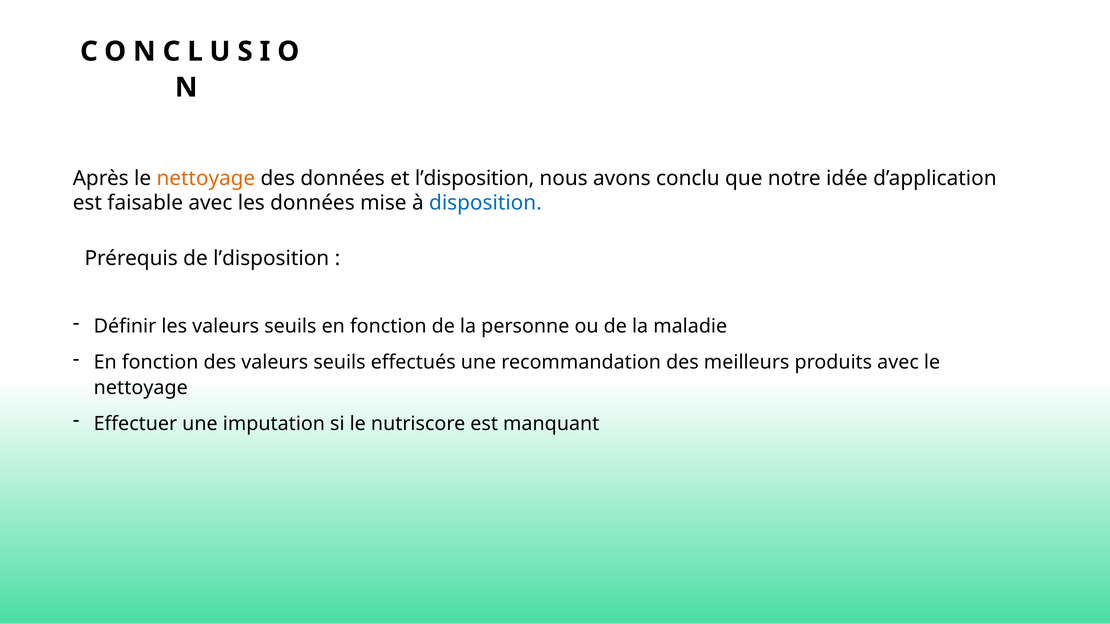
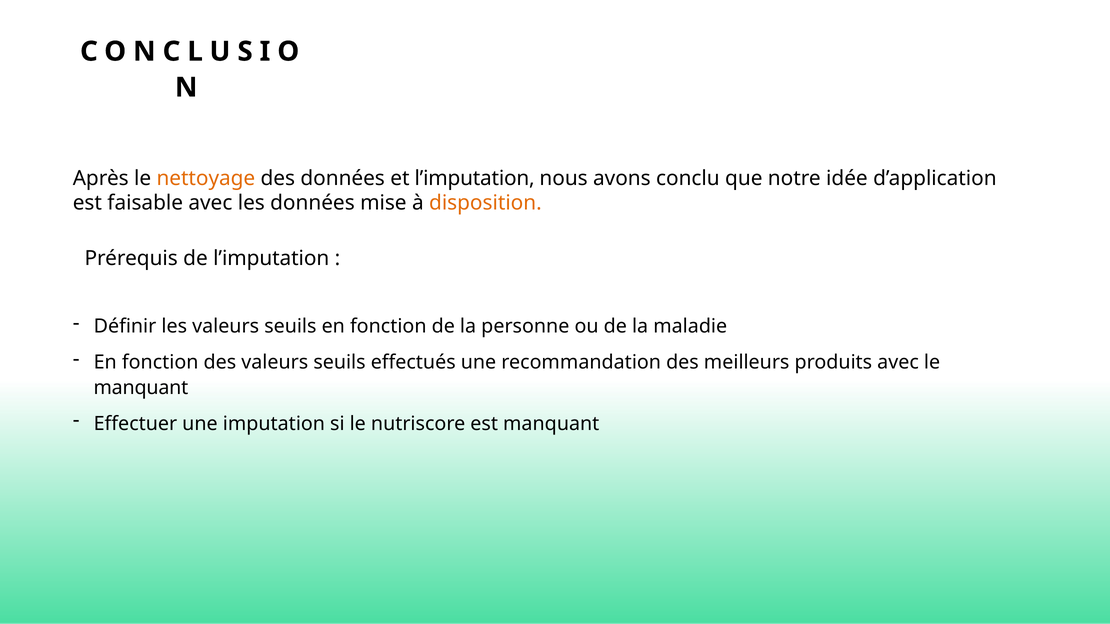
et l’disposition: l’disposition -> l’imputation
disposition colour: blue -> orange
de l’disposition: l’disposition -> l’imputation
nettoyage at (141, 388): nettoyage -> manquant
